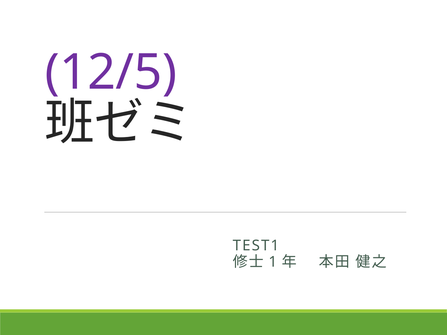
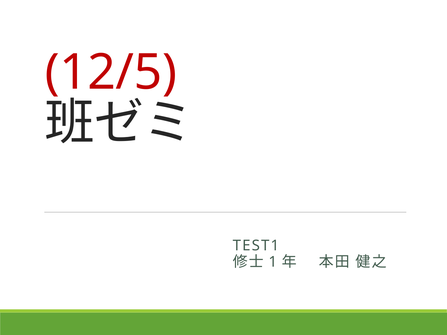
12/5 colour: purple -> red
